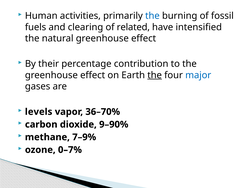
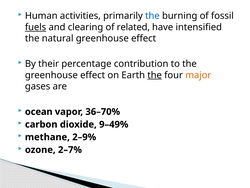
fuels underline: none -> present
major colour: blue -> orange
levels: levels -> ocean
9–90%: 9–90% -> 9–49%
7–9%: 7–9% -> 2–9%
0–7%: 0–7% -> 2–7%
